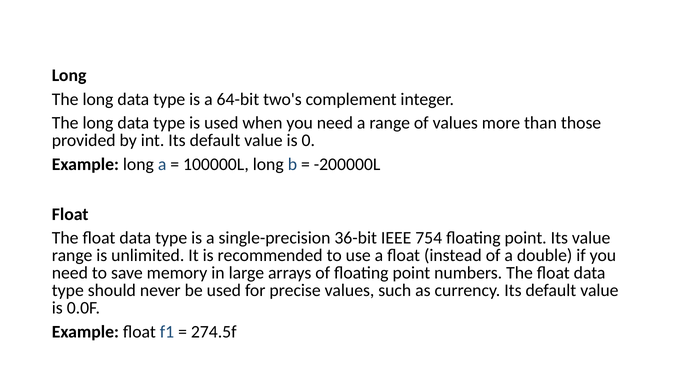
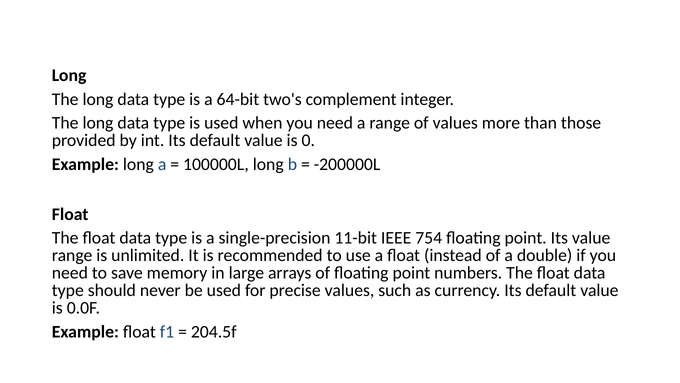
36-bit: 36-bit -> 11-bit
274.5f: 274.5f -> 204.5f
